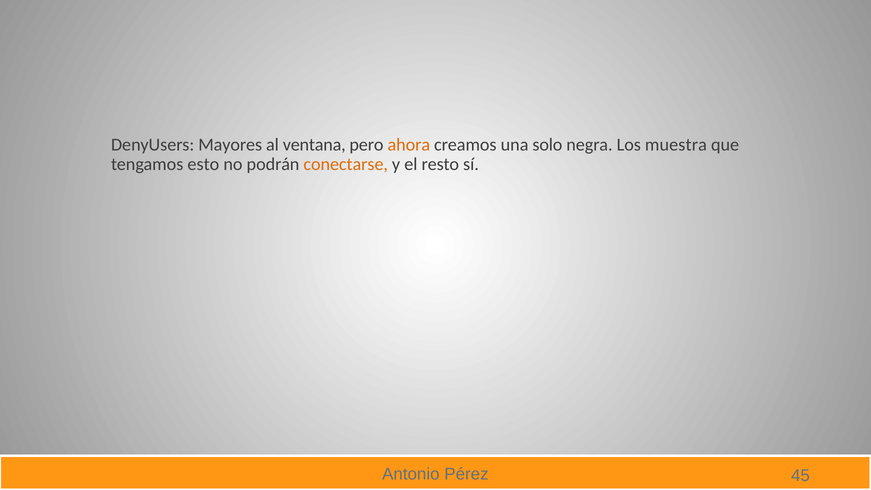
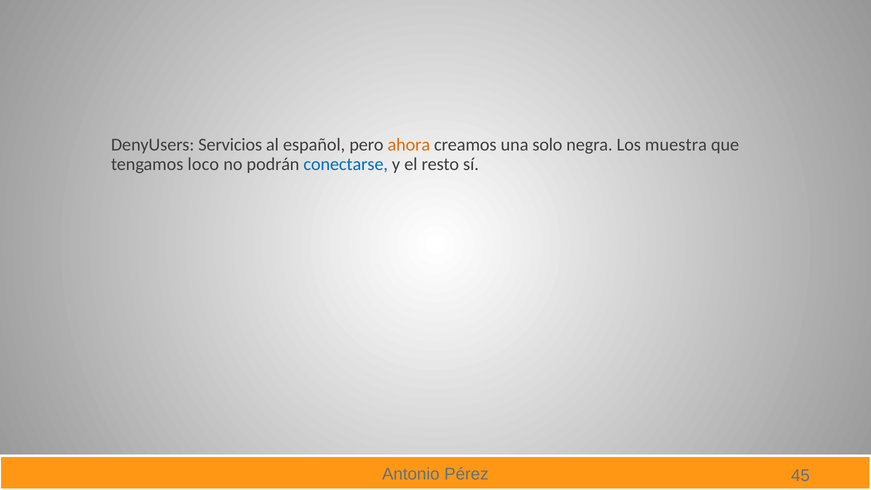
Mayores: Mayores -> Servicios
ventana: ventana -> español
esto: esto -> loco
conectarse colour: orange -> blue
